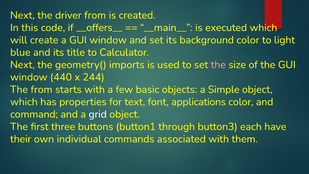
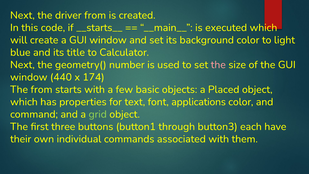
__offers__: __offers__ -> __starts__
imports: imports -> number
244: 244 -> 174
Simple: Simple -> Placed
grid colour: white -> light green
